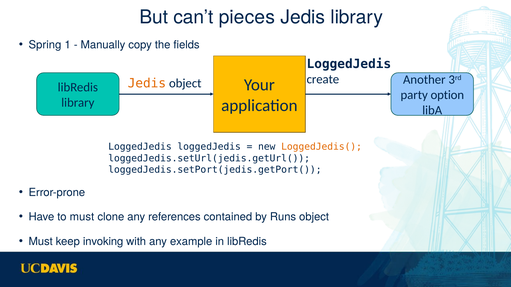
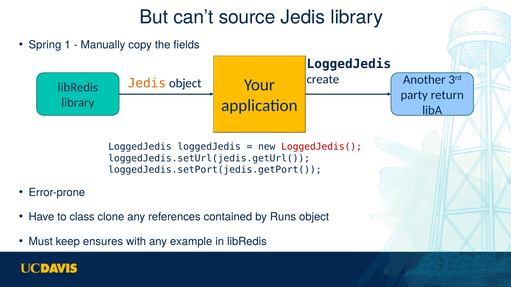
pieces: pieces -> source
option: option -> return
LoggedJedis( colour: orange -> red
to must: must -> class
invoking: invoking -> ensures
